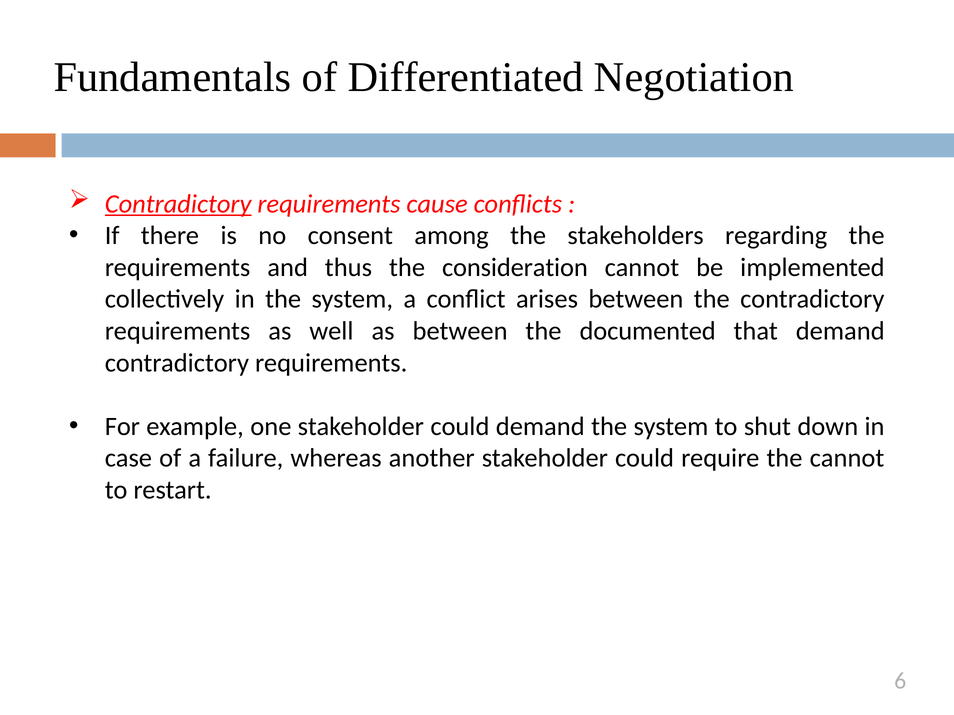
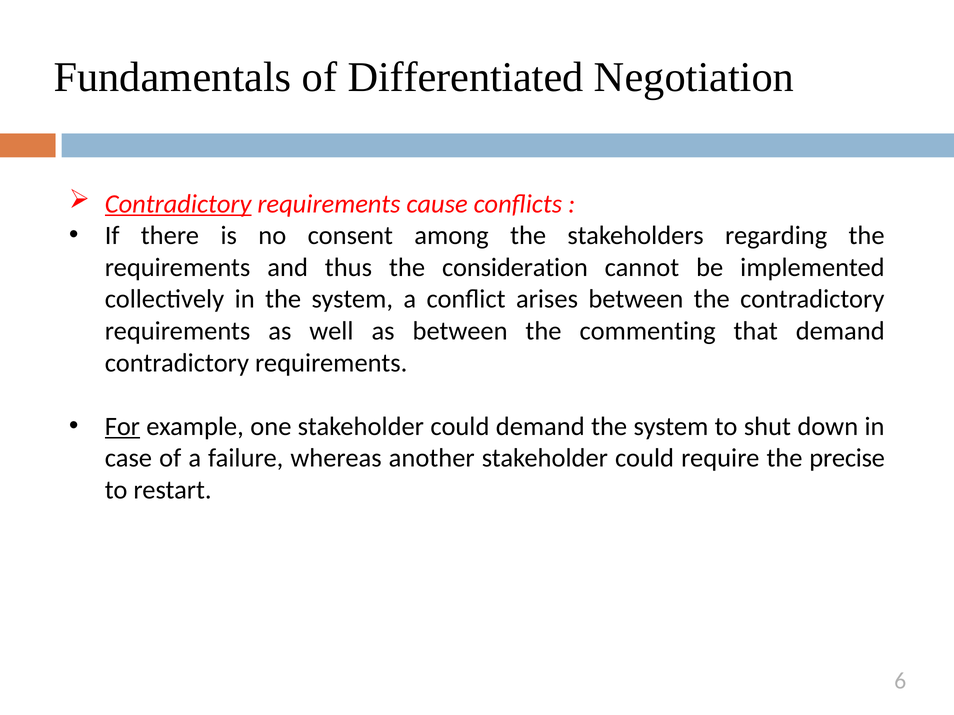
documented: documented -> commenting
For underline: none -> present
the cannot: cannot -> precise
